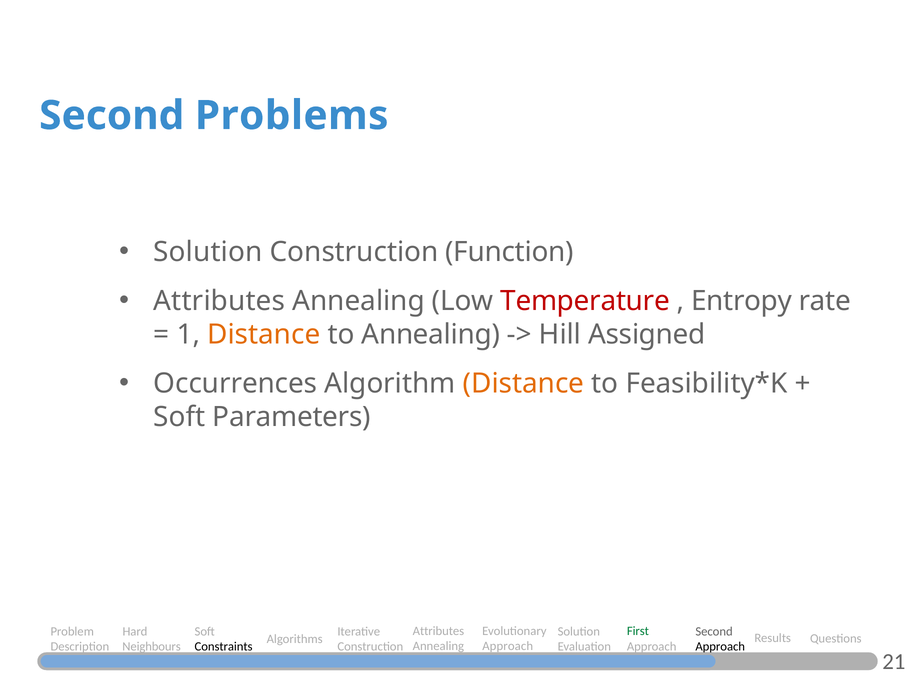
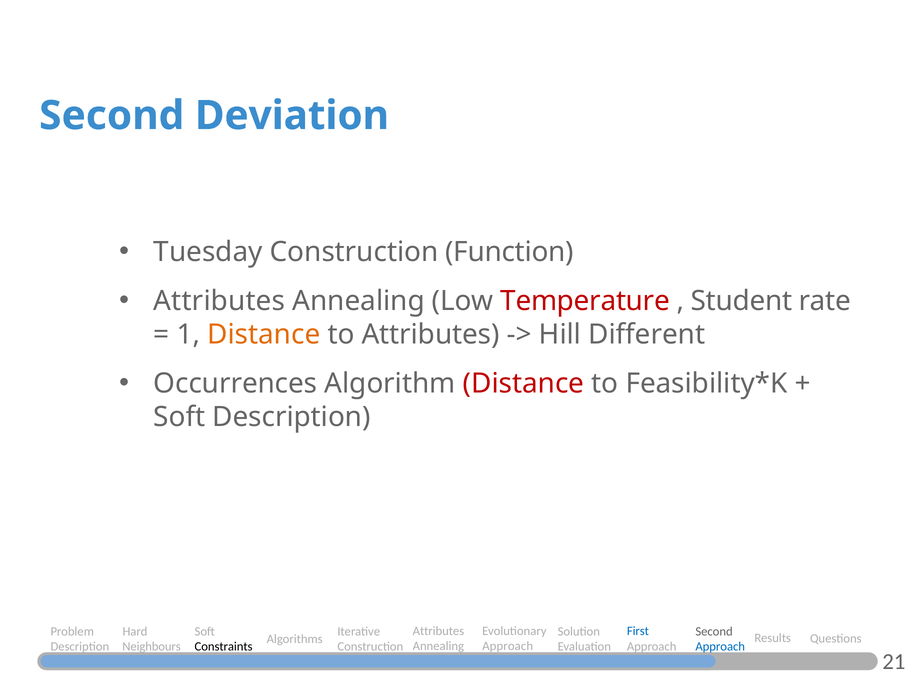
Problems: Problems -> Deviation
Solution at (208, 252): Solution -> Tuesday
Entropy: Entropy -> Student
to Annealing: Annealing -> Attributes
Assigned: Assigned -> Different
Distance at (524, 383) colour: orange -> red
Soft Parameters: Parameters -> Description
First colour: green -> blue
Approach at (720, 646) colour: black -> blue
